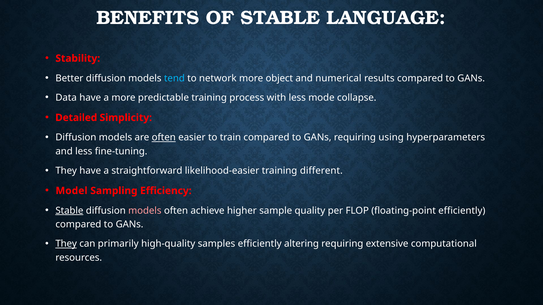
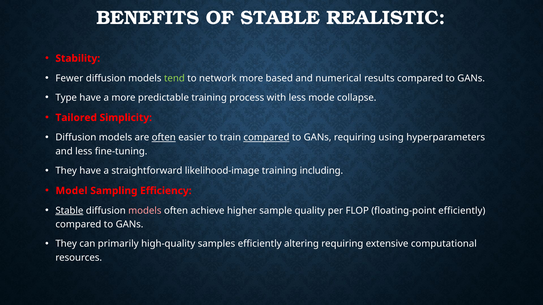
LANGUAGE: LANGUAGE -> REALISTIC
Better: Better -> Fewer
tend colour: light blue -> light green
object: object -> based
Data: Data -> Type
Detailed: Detailed -> Tailored
compared at (266, 138) underline: none -> present
likelihood-easier: likelihood-easier -> likelihood-image
different: different -> including
They at (66, 244) underline: present -> none
